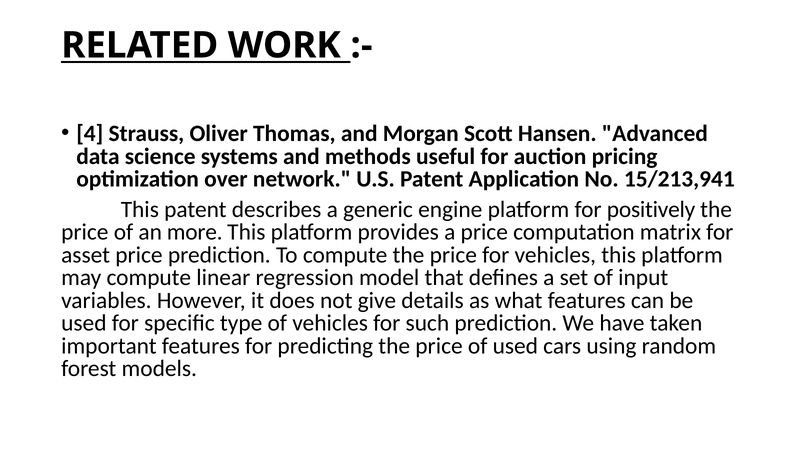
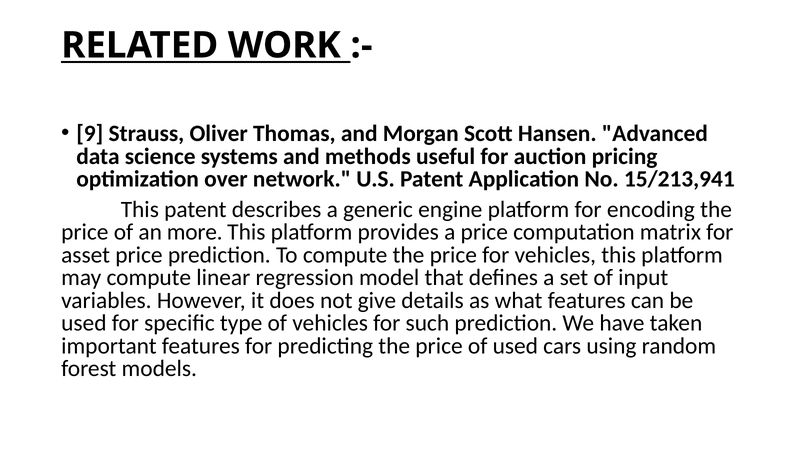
4: 4 -> 9
positively: positively -> encoding
